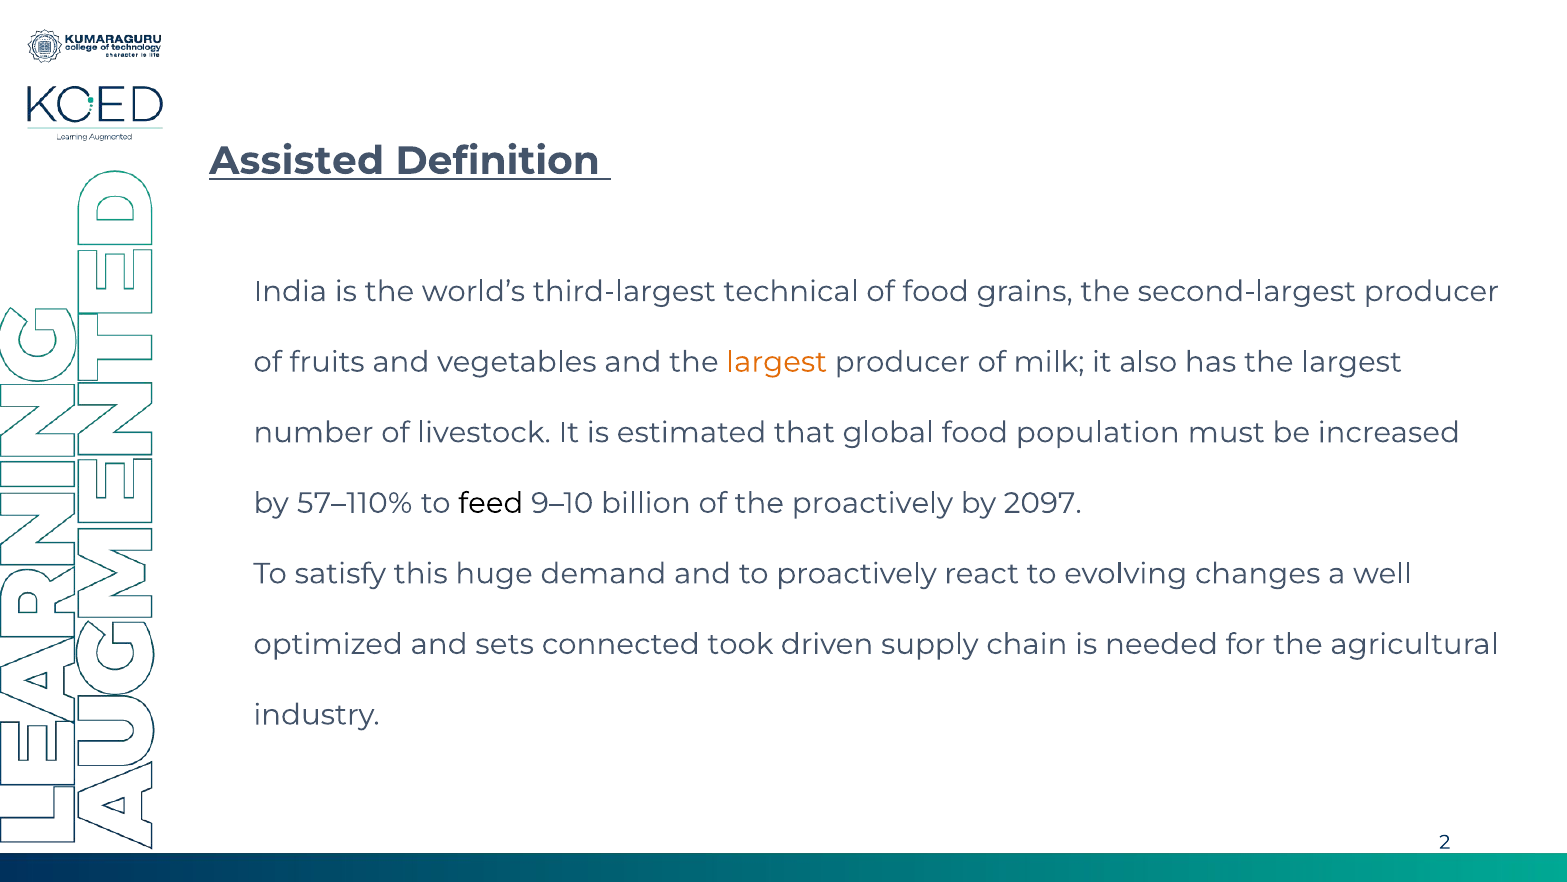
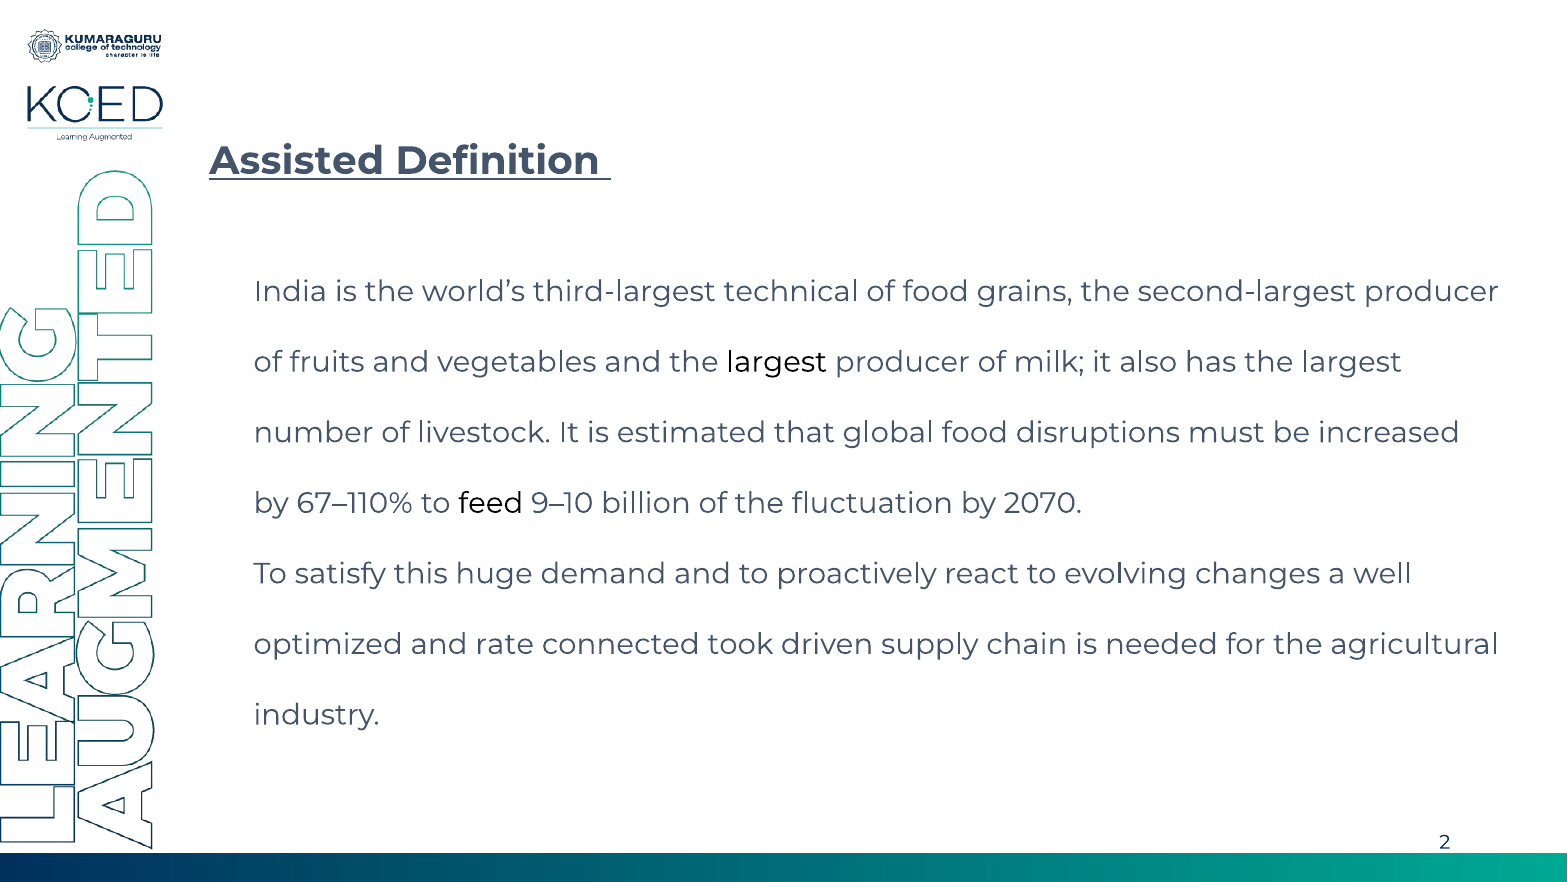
largest at (777, 362) colour: orange -> black
population: population -> disruptions
57–110%: 57–110% -> 67–110%
the proactively: proactively -> fluctuation
2097: 2097 -> 2070
sets: sets -> rate
